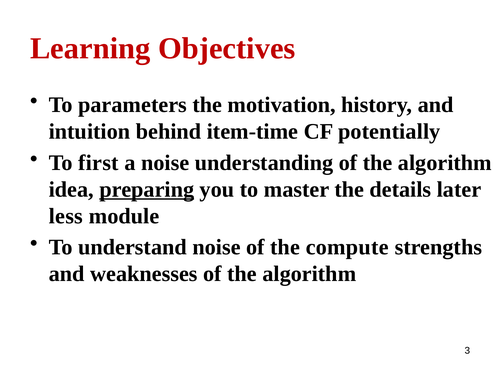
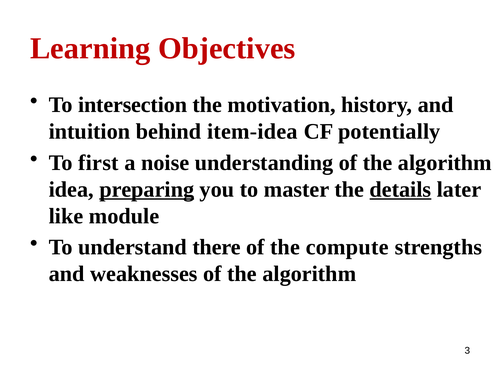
parameters: parameters -> intersection
item-time: item-time -> item-idea
details underline: none -> present
less: less -> like
understand noise: noise -> there
